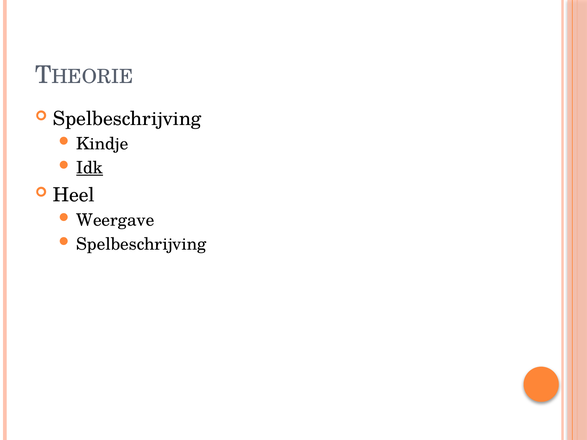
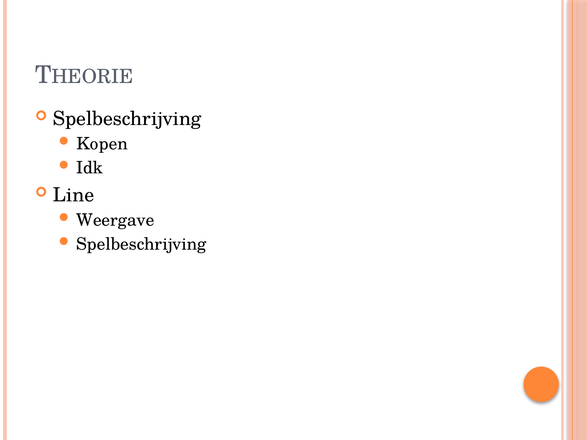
Kindje: Kindje -> Kopen
Idk underline: present -> none
Heel: Heel -> Line
